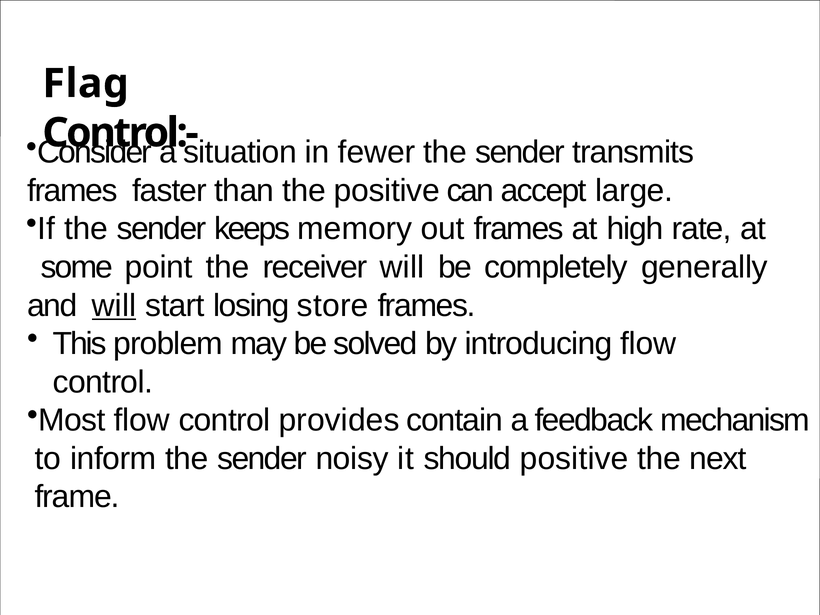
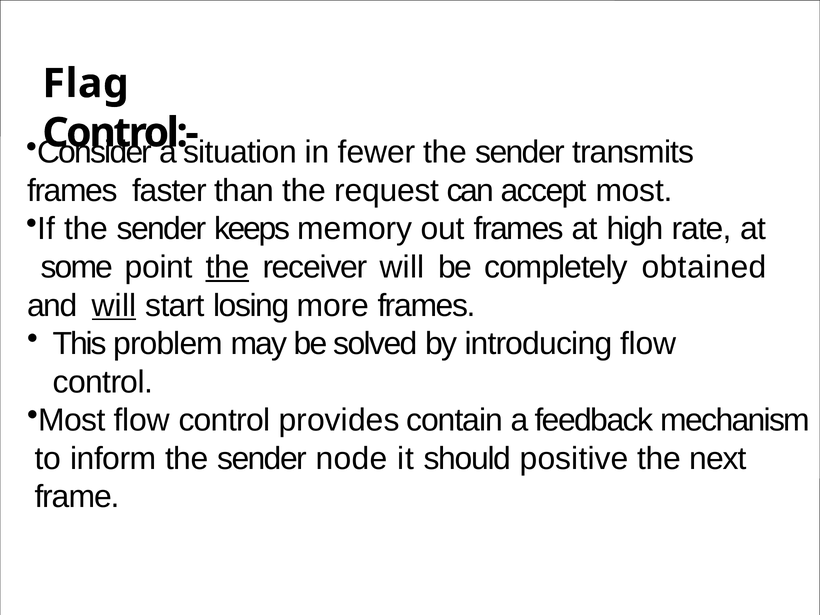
the positive: positive -> request
accept large: large -> most
the at (228, 267) underline: none -> present
generally: generally -> obtained
store: store -> more
noisy: noisy -> node
